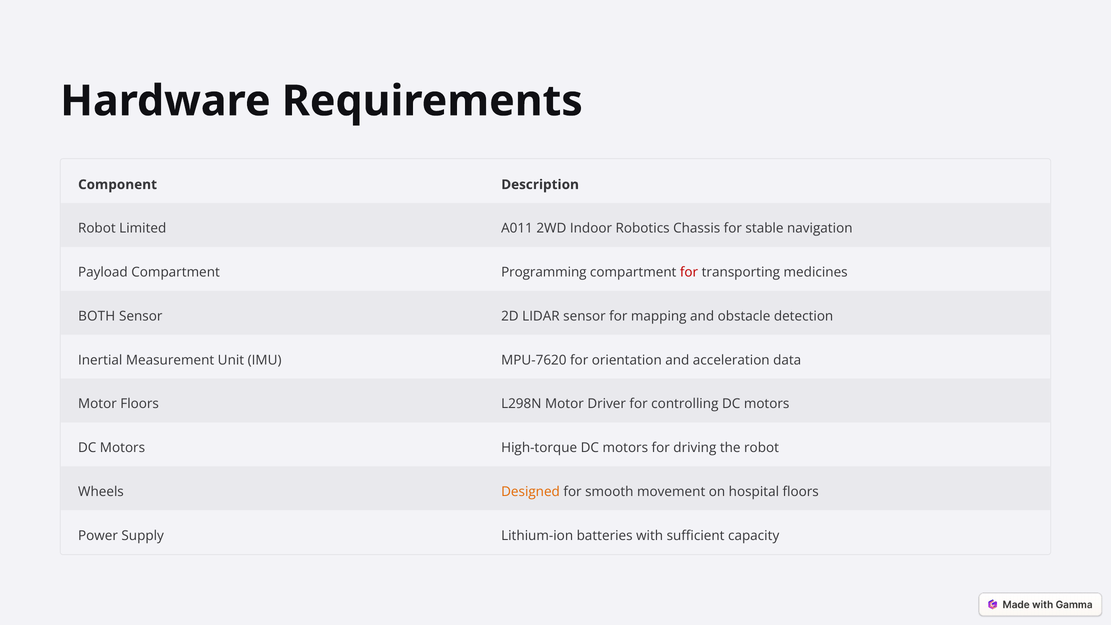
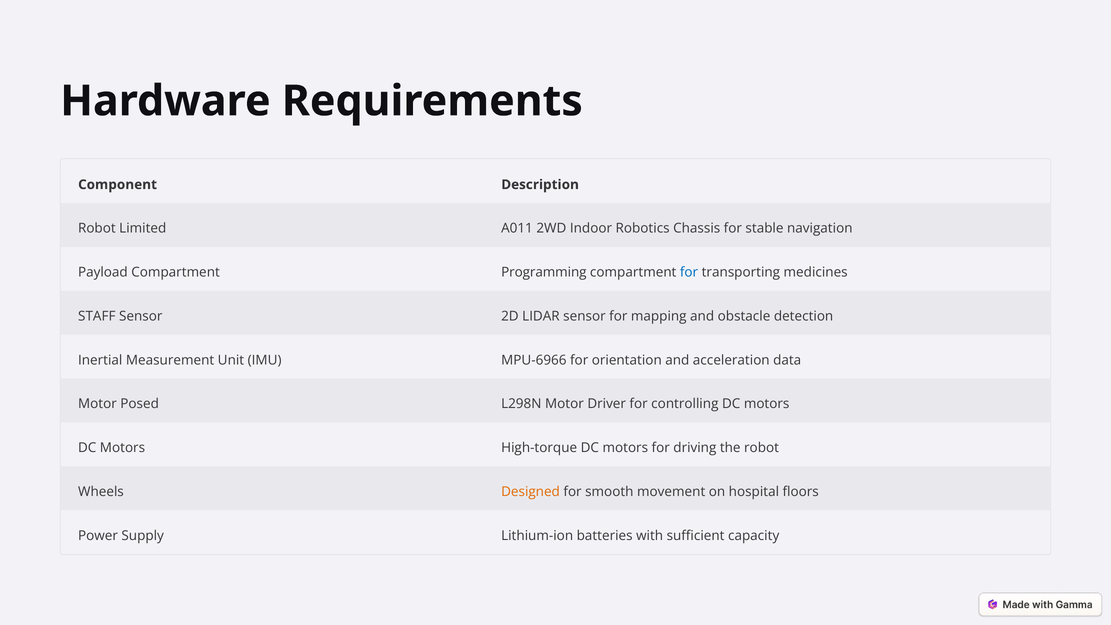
for at (689, 272) colour: red -> blue
BOTH: BOTH -> STAFF
MPU-7620: MPU-7620 -> MPU-6966
Motor Floors: Floors -> Posed
